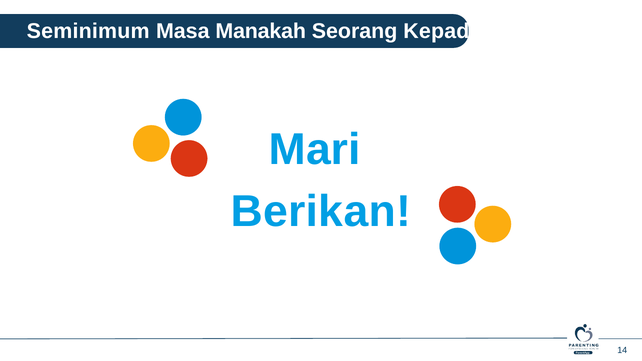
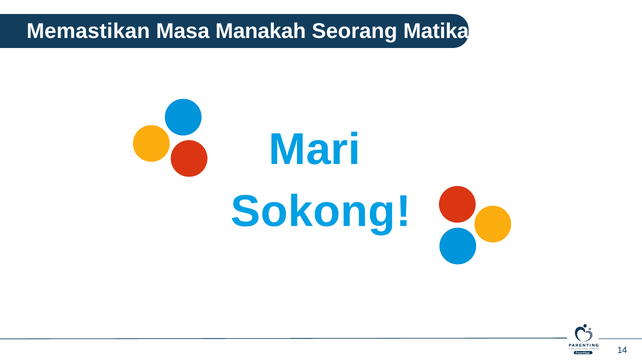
Seminimum: Seminimum -> Memastikan
Kepada: Kepada -> Matikan
Berikan: Berikan -> Sokong
